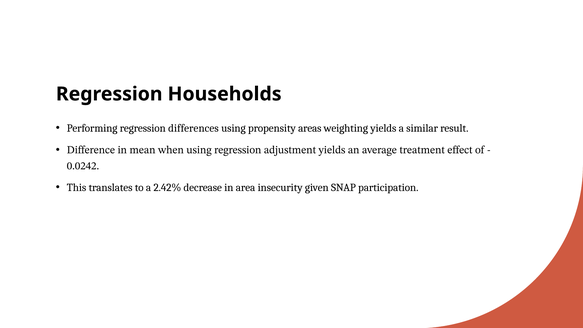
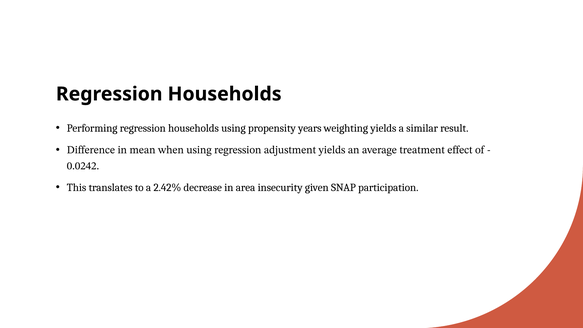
Performing regression differences: differences -> households
areas: areas -> years
